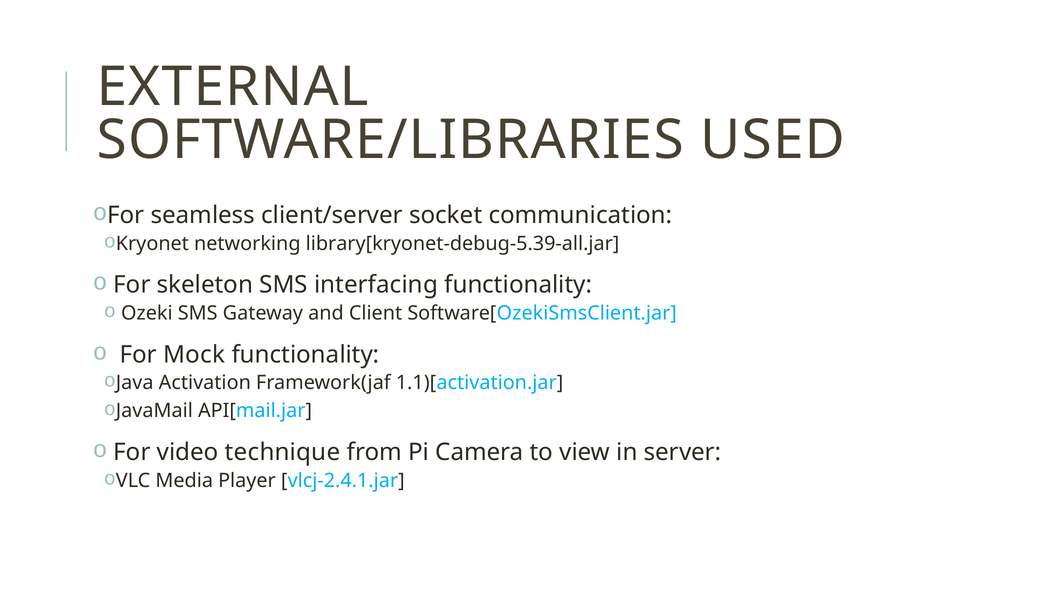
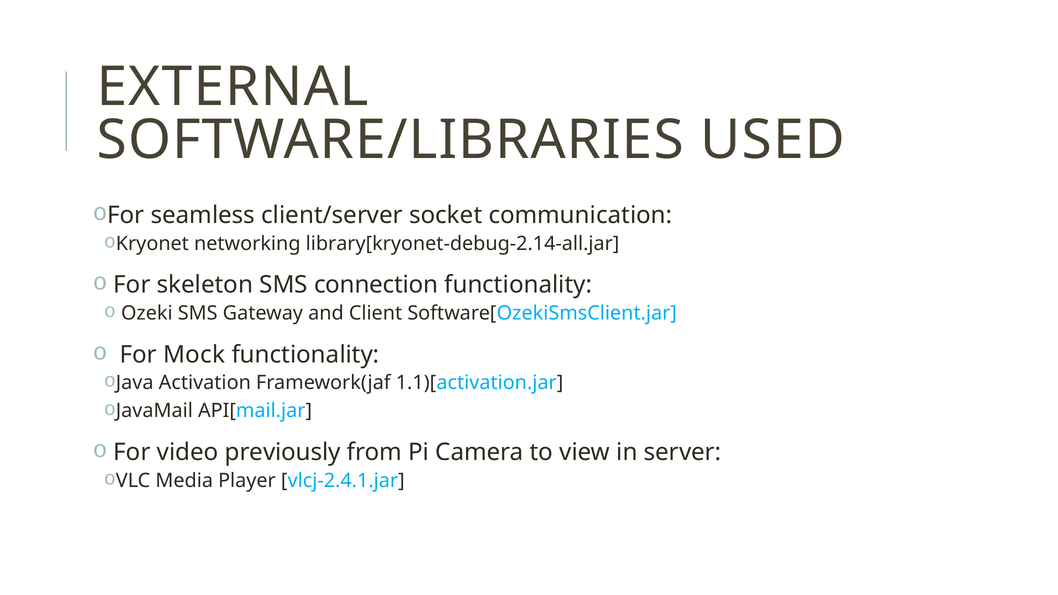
library[kryonet-debug-5.39-all.jar: library[kryonet-debug-5.39-all.jar -> library[kryonet-debug-2.14-all.jar
interfacing: interfacing -> connection
technique: technique -> previously
